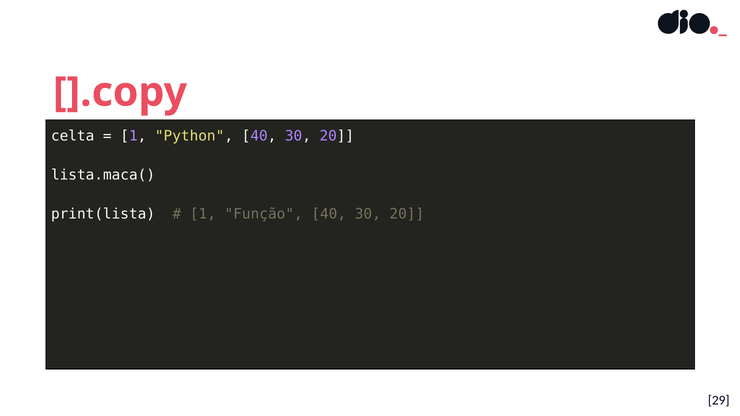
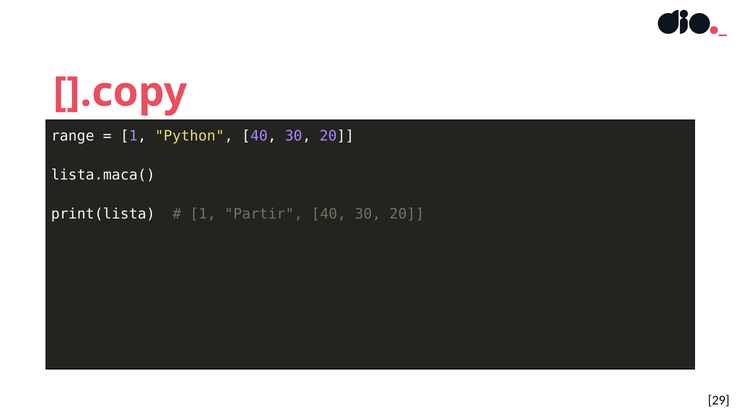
celta: celta -> range
Função: Função -> Partir
